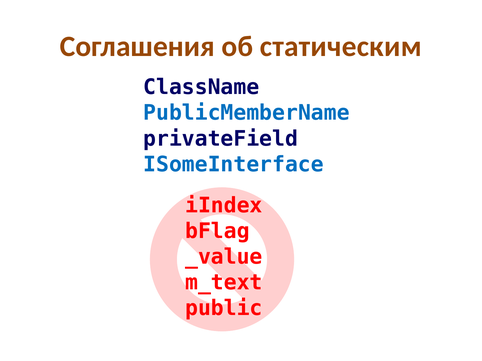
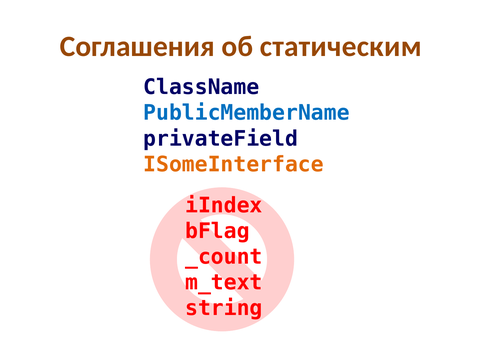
ISomeInterface colour: blue -> orange
_value: _value -> _count
public: public -> string
